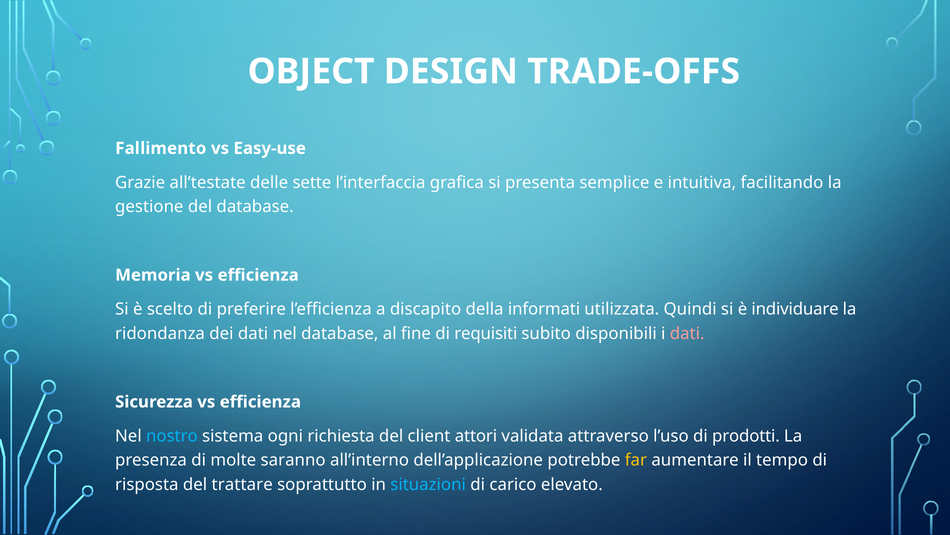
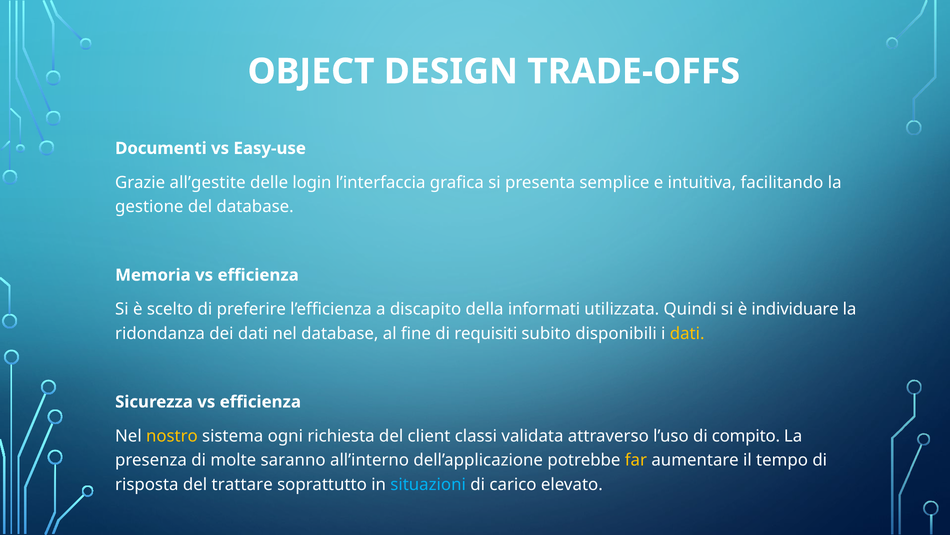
Fallimento: Fallimento -> Documenti
all’testate: all’testate -> all’gestite
sette: sette -> login
dati at (687, 333) colour: pink -> yellow
nostro colour: light blue -> yellow
attori: attori -> classi
prodotti: prodotti -> compito
